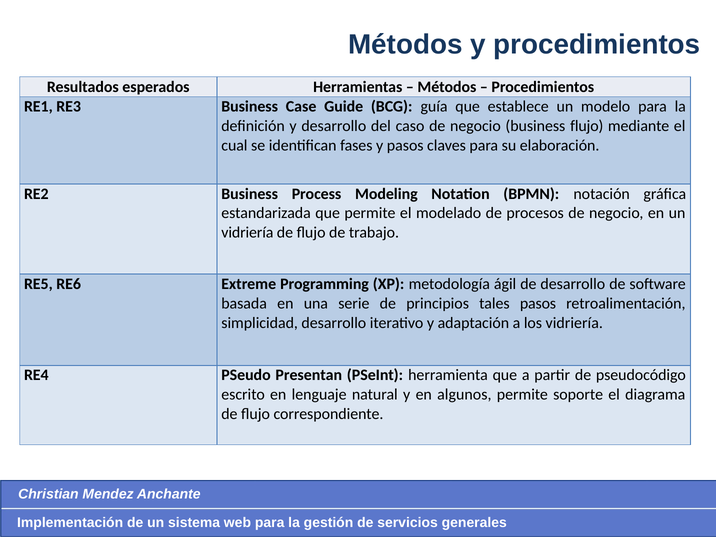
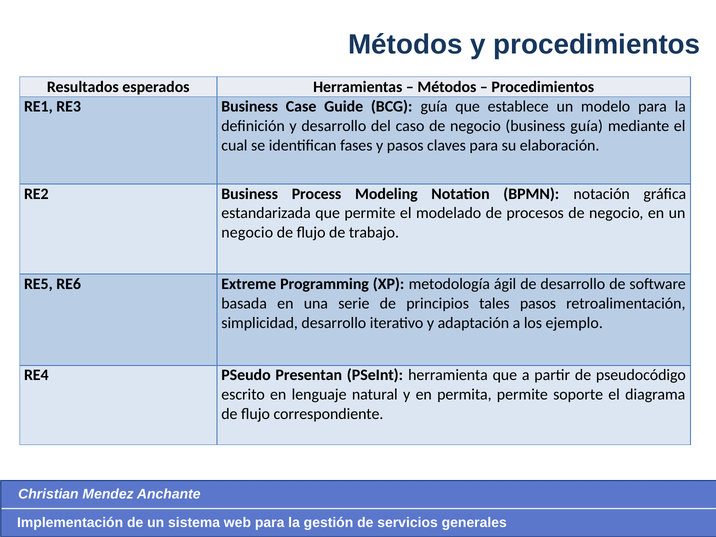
business flujo: flujo -> guía
vidriería at (247, 233): vidriería -> negocio
los vidriería: vidriería -> ejemplo
algunos: algunos -> permita
